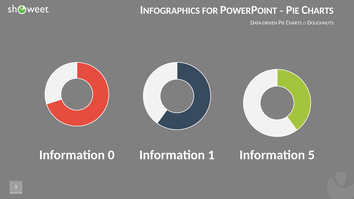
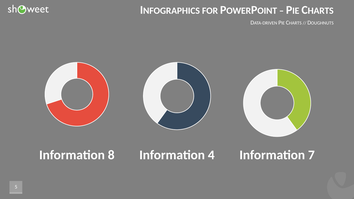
0: 0 -> 8
1: 1 -> 4
Information 5: 5 -> 7
